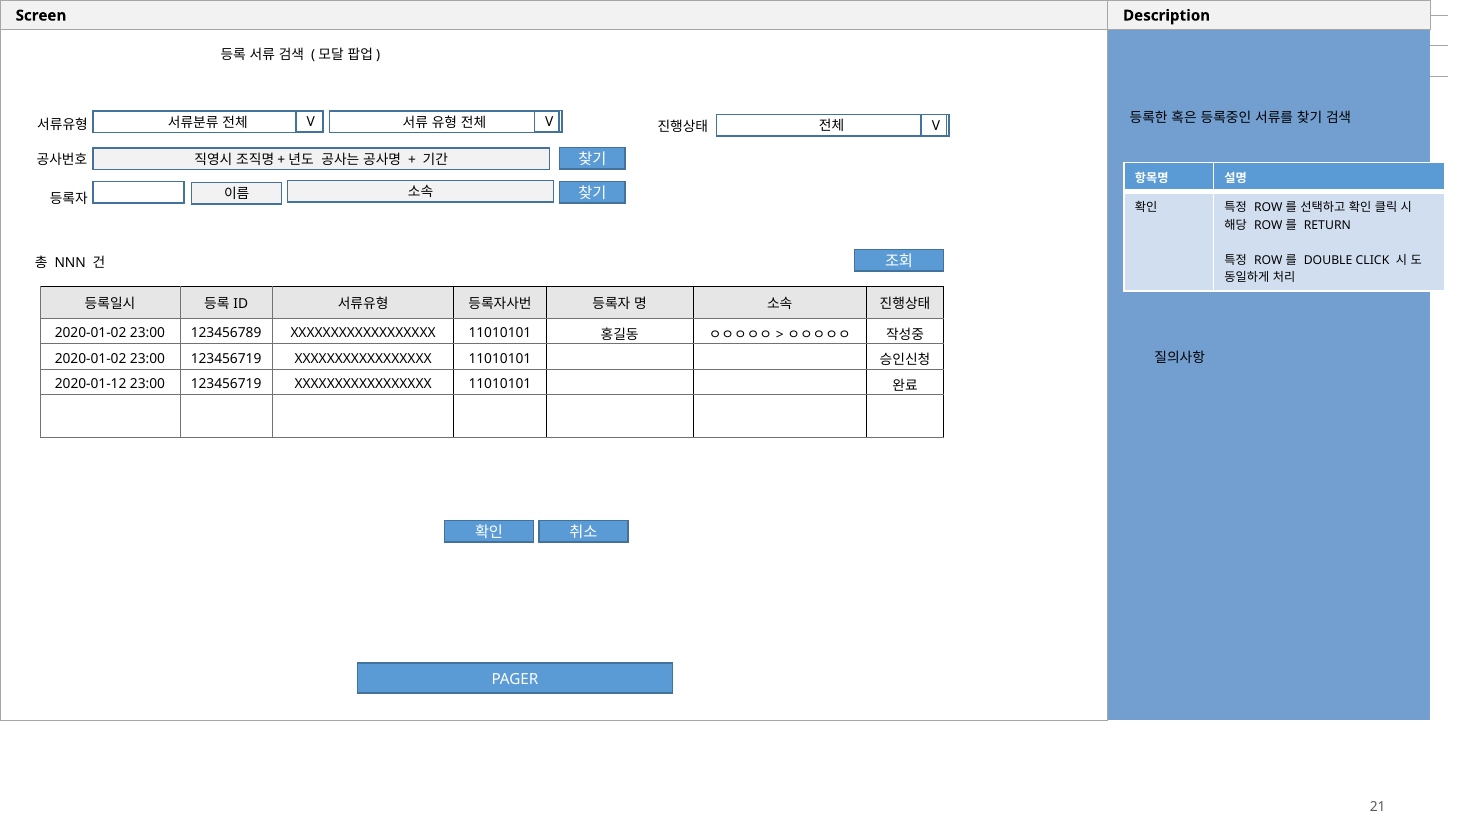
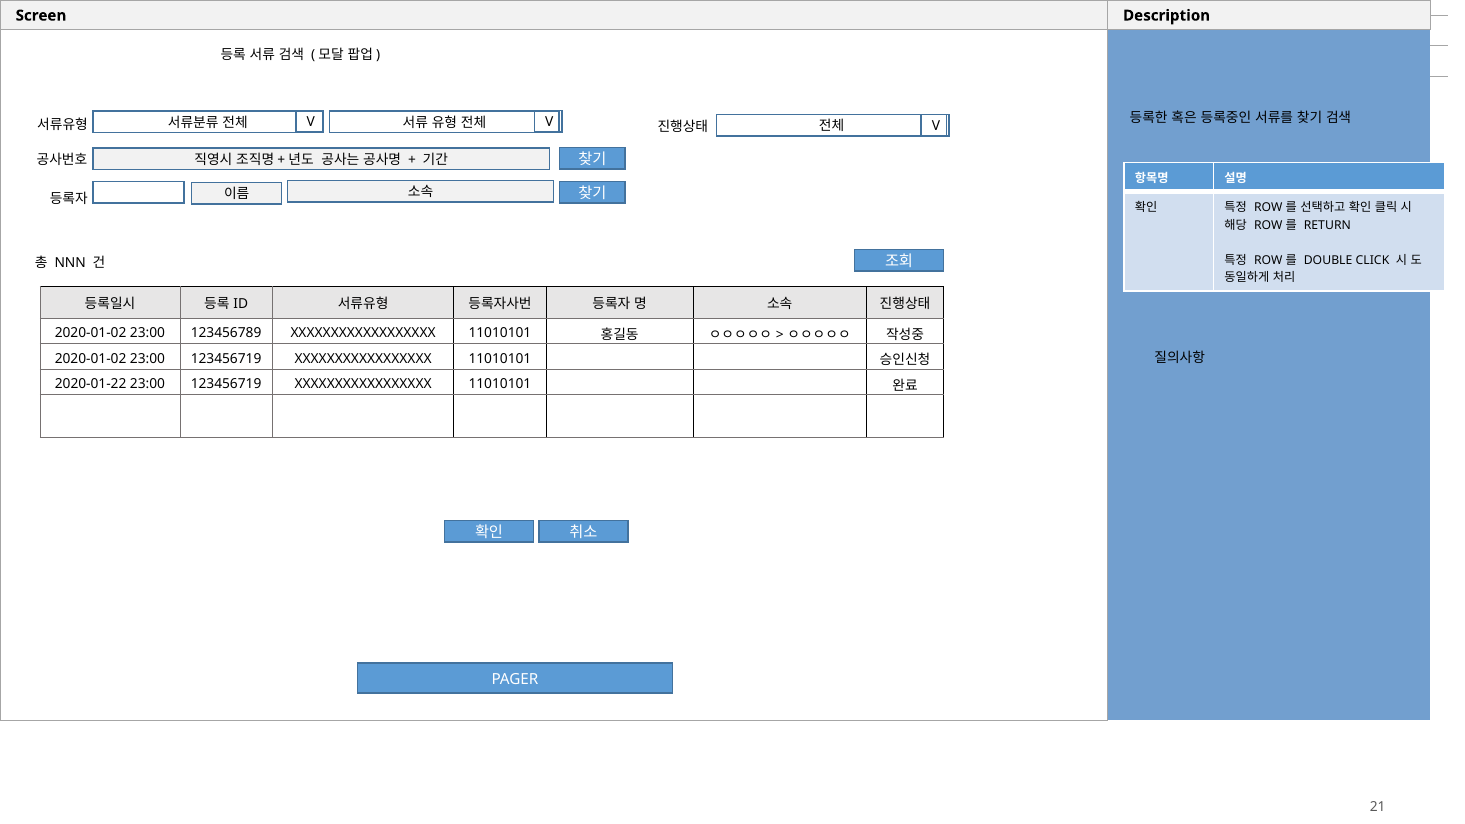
2020-01-12: 2020-01-12 -> 2020-01-22
